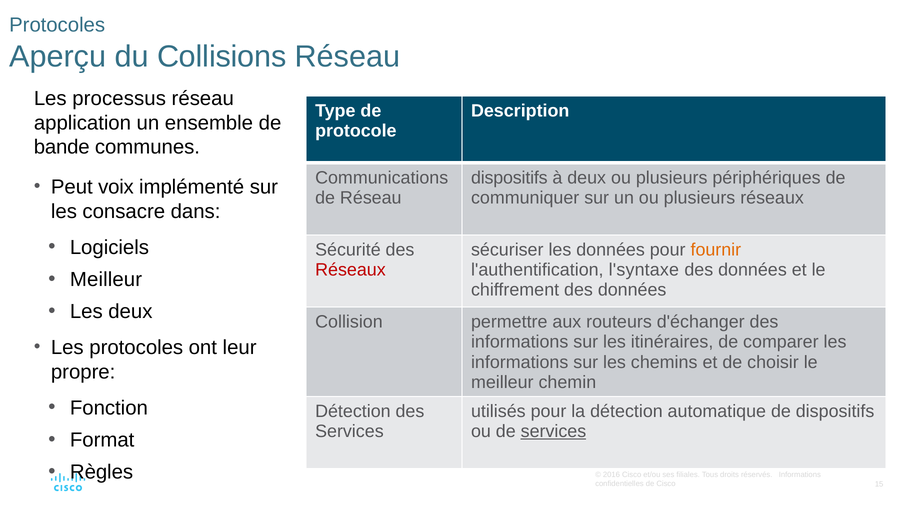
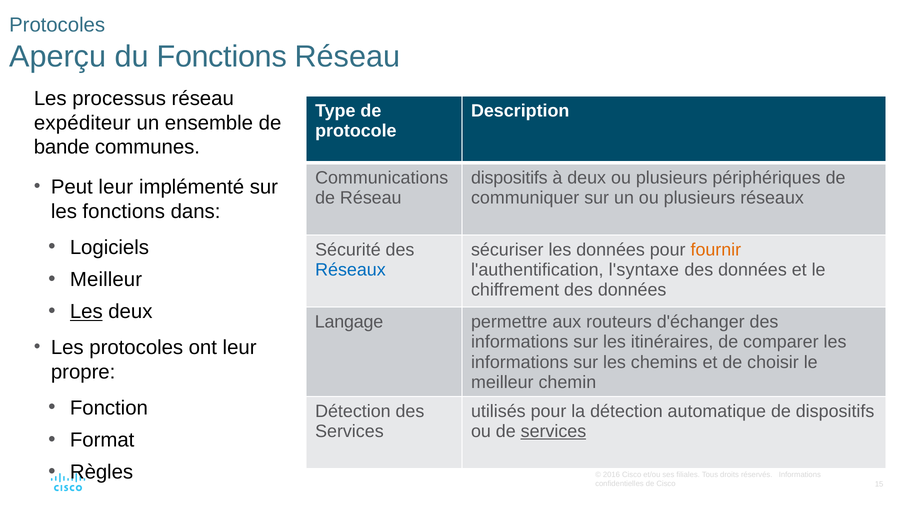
du Collisions: Collisions -> Fonctions
application: application -> expéditeur
Peut voix: voix -> leur
les consacre: consacre -> fonctions
Réseaux at (350, 270) colour: red -> blue
Les at (86, 312) underline: none -> present
Collision: Collision -> Langage
